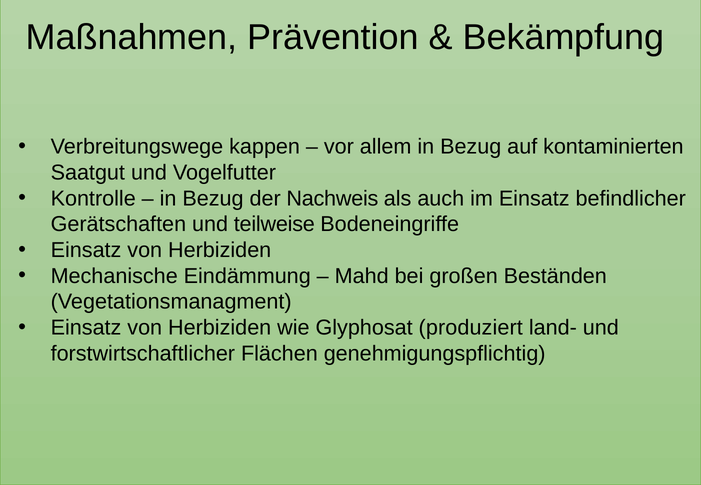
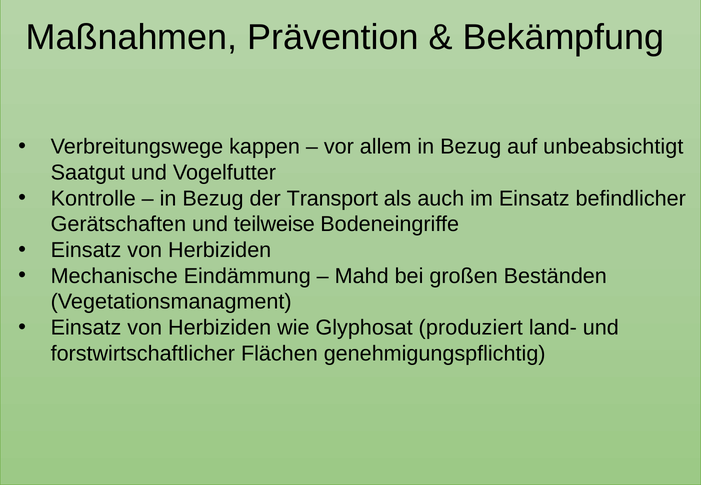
kontaminierten: kontaminierten -> unbeabsichtigt
Nachweis: Nachweis -> Transport
